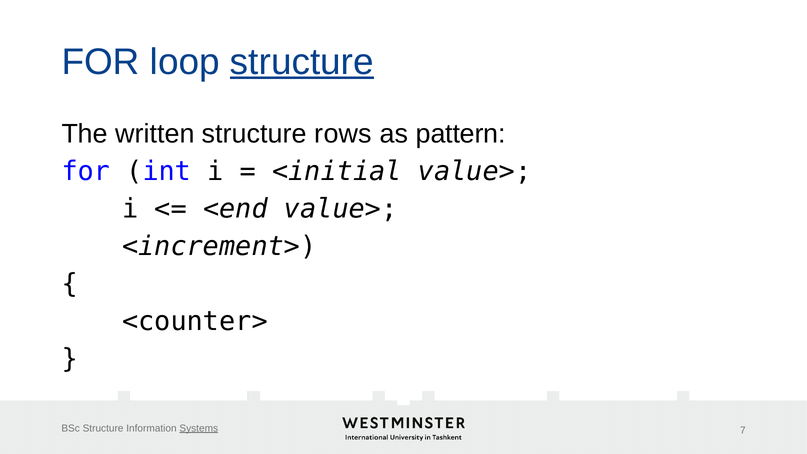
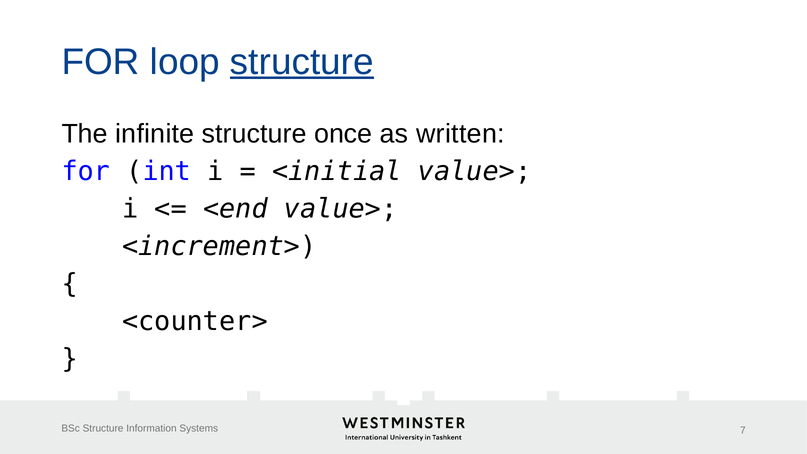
written: written -> infinite
rows: rows -> once
pattern: pattern -> written
Systems underline: present -> none
